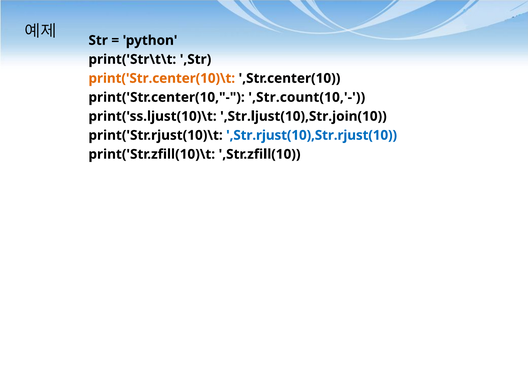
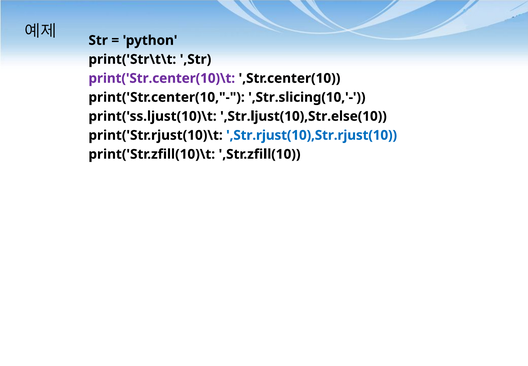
print('Str.center(10)\t colour: orange -> purple
,Str.count(10,'-: ,Str.count(10,'- -> ,Str.slicing(10,'-
,Str.ljust(10),Str.join(10: ,Str.ljust(10),Str.join(10 -> ,Str.ljust(10),Str.else(10
